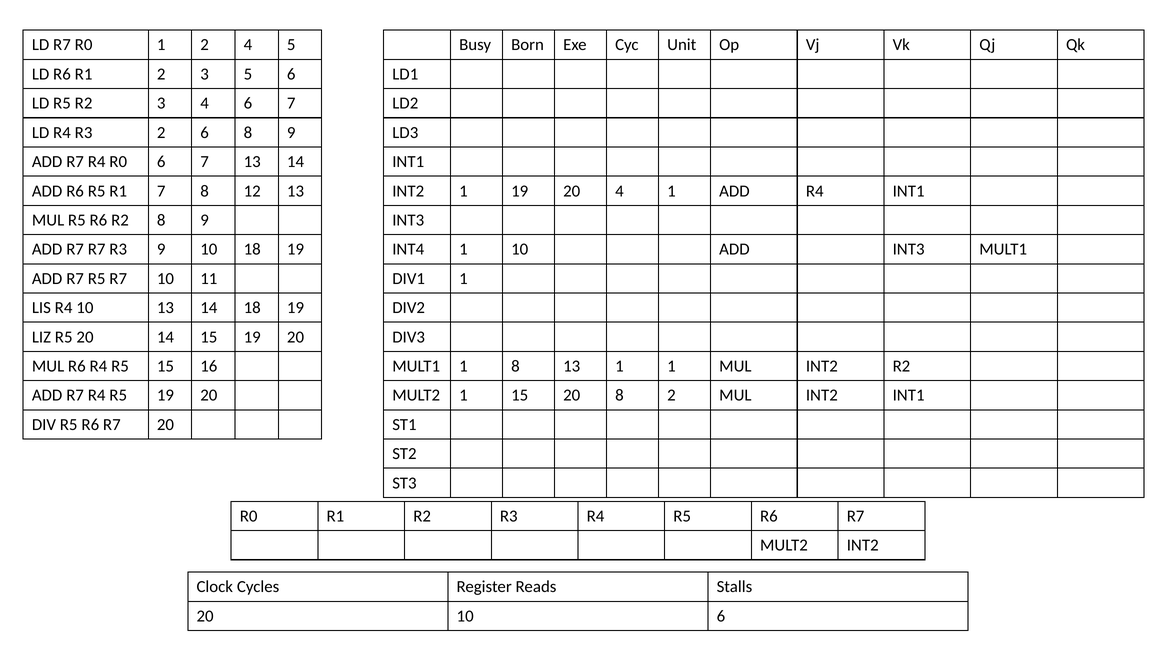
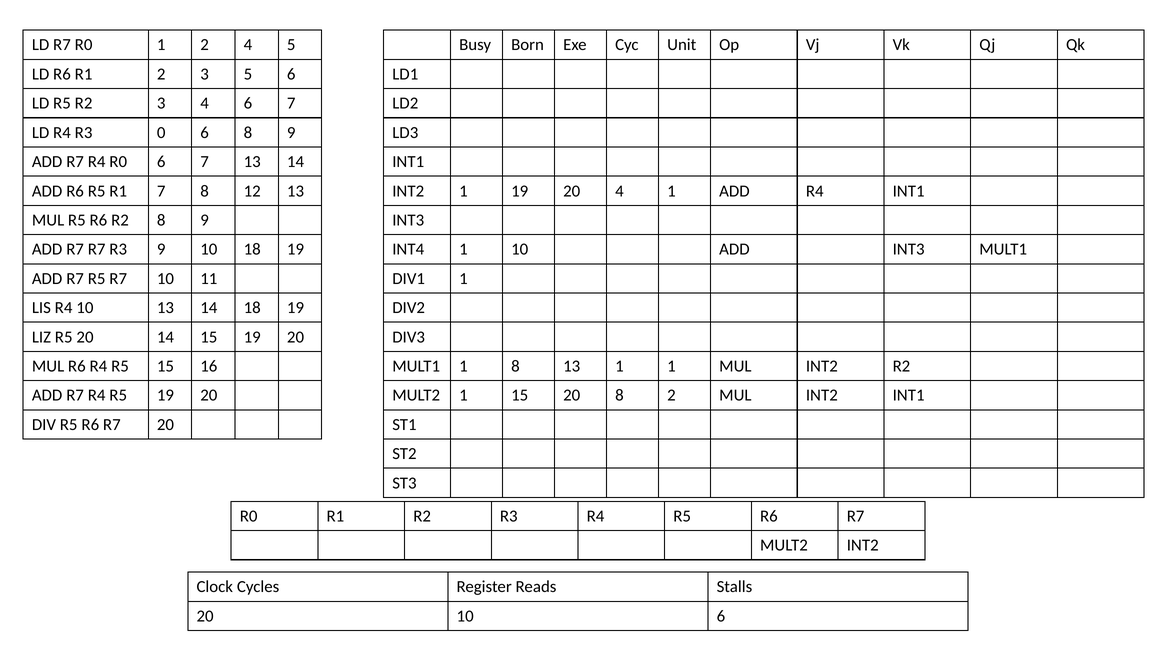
R3 2: 2 -> 0
